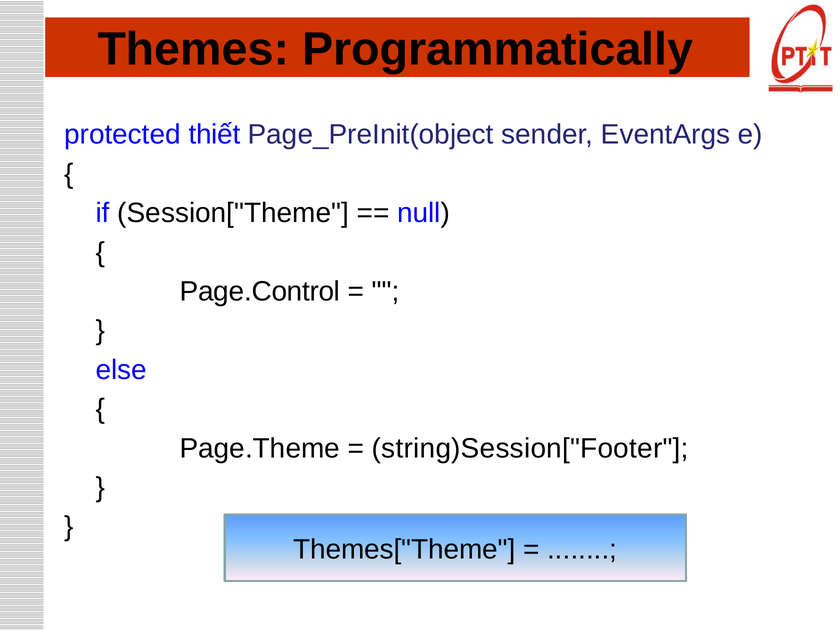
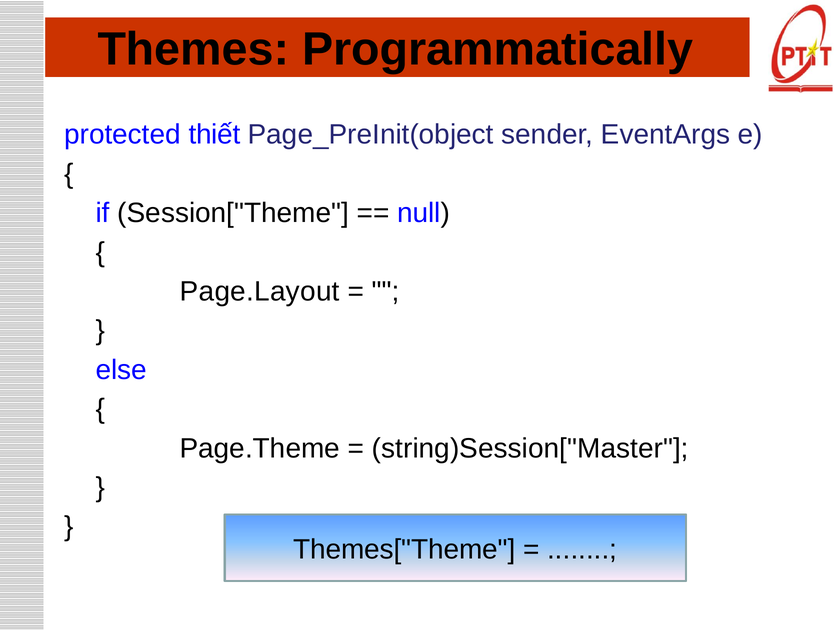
Page.Control: Page.Control -> Page.Layout
string)Session["Footer: string)Session["Footer -> string)Session["Master
